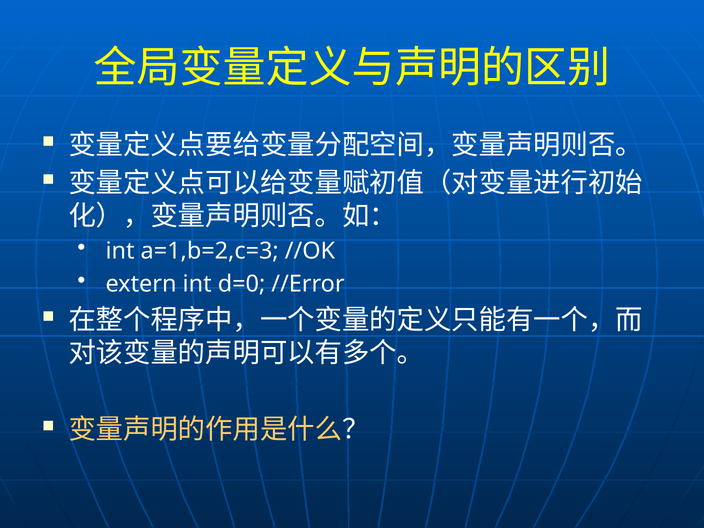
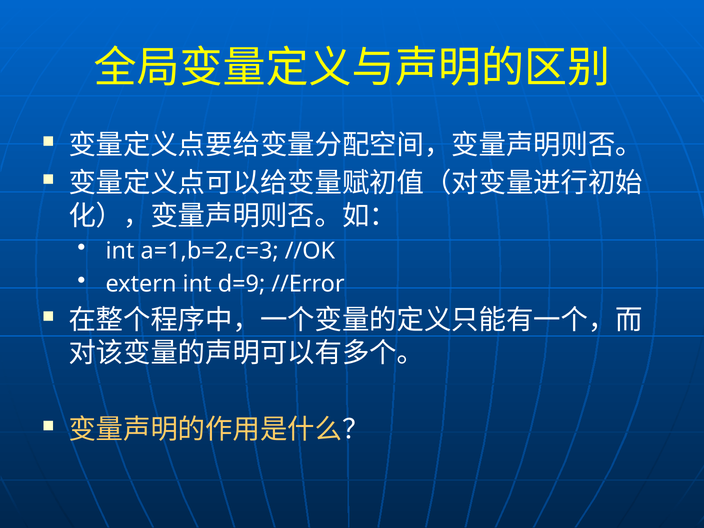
d=0: d=0 -> d=9
